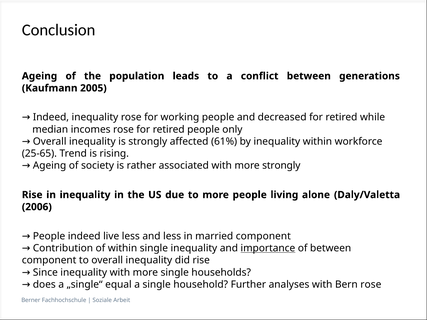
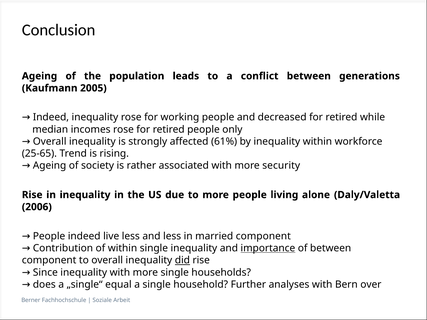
more strongly: strongly -> security
did underline: none -> present
Bern rose: rose -> over
